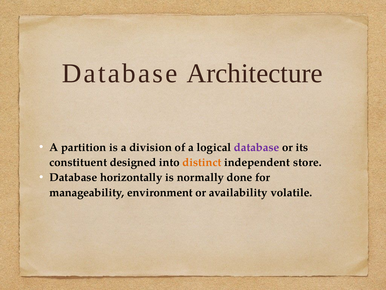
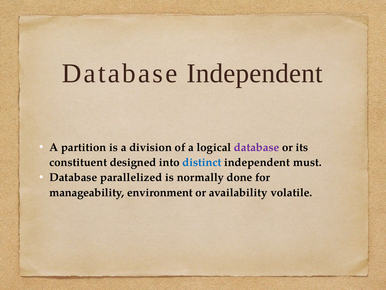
Database Architecture: Architecture -> Independent
distinct colour: orange -> blue
store: store -> must
horizontally: horizontally -> parallelized
